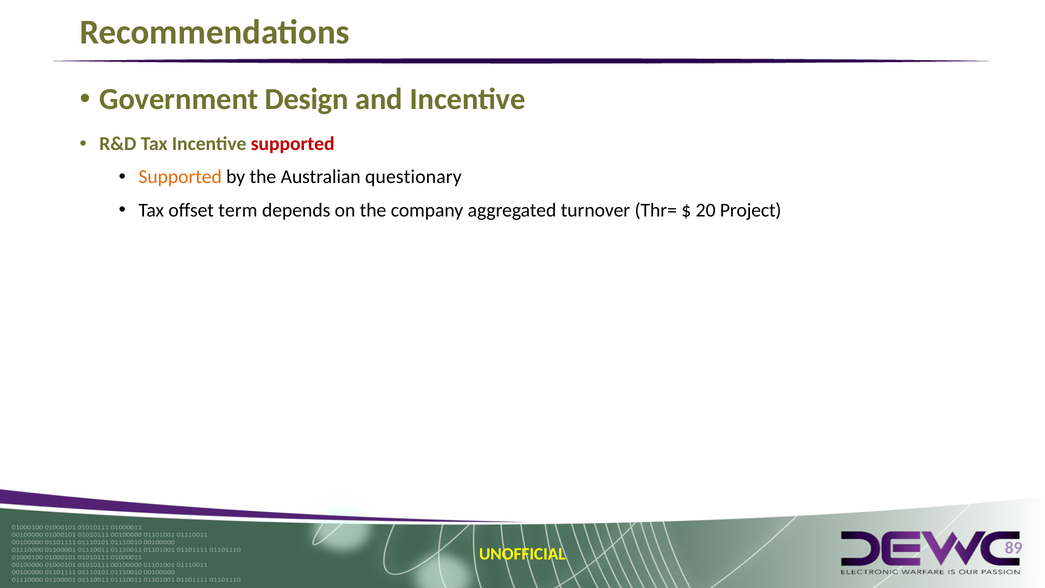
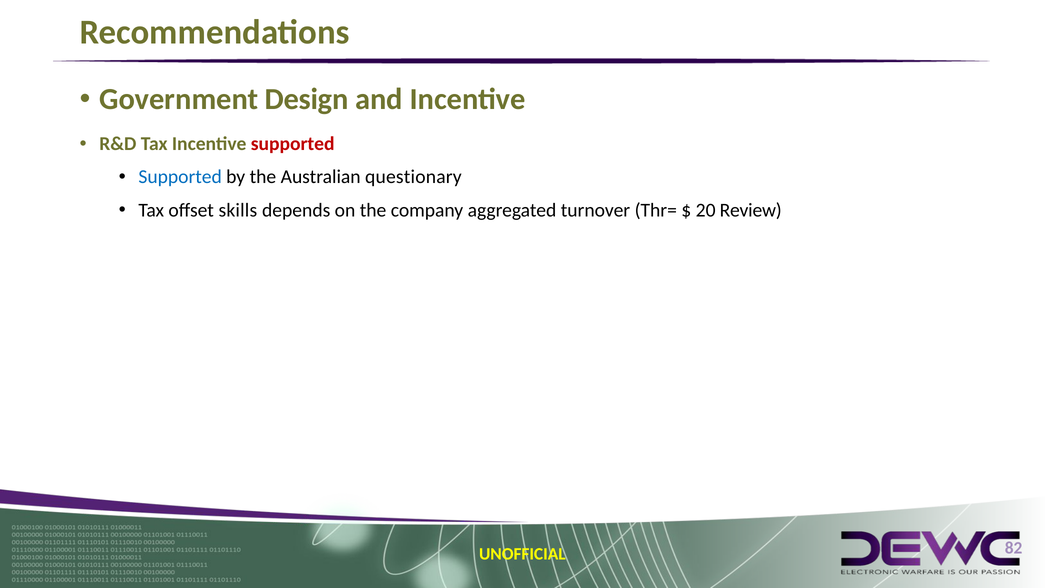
Supported at (180, 177) colour: orange -> blue
term: term -> skills
Project: Project -> Review
89: 89 -> 82
